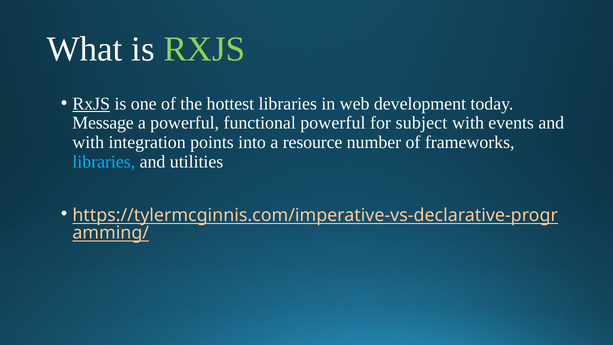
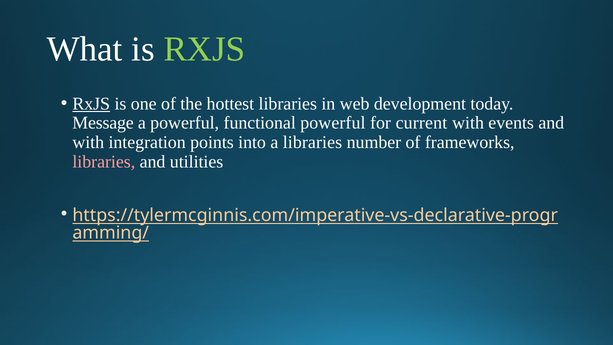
subject: subject -> current
a resource: resource -> libraries
libraries at (104, 162) colour: light blue -> pink
